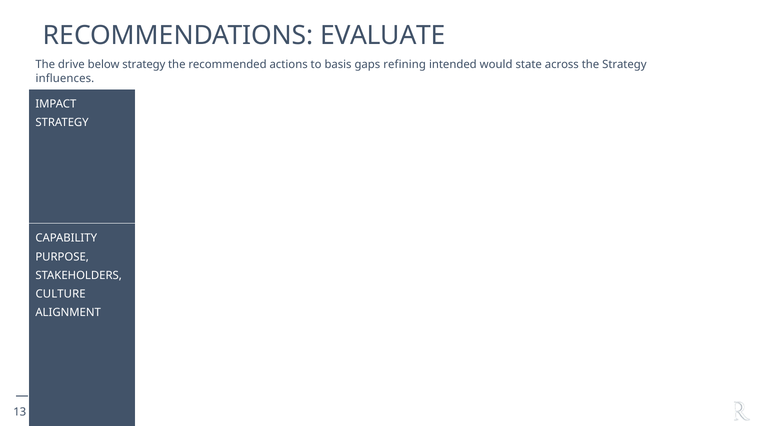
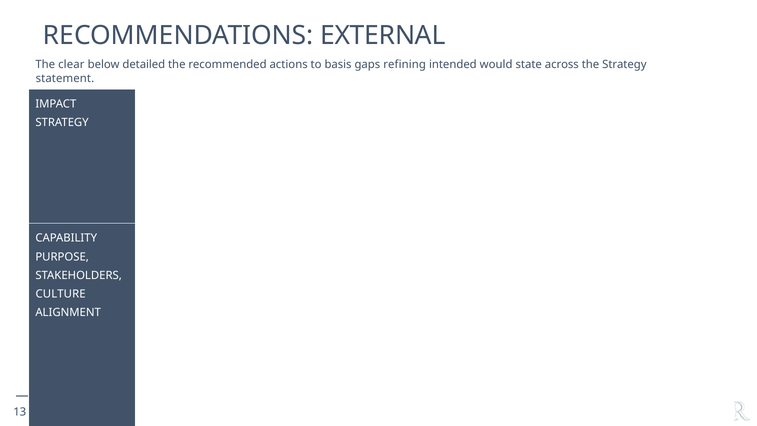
EVALUATE: EVALUATE -> EXTERNAL
drive: drive -> clear
below strategy: strategy -> detailed
influences: influences -> statement
